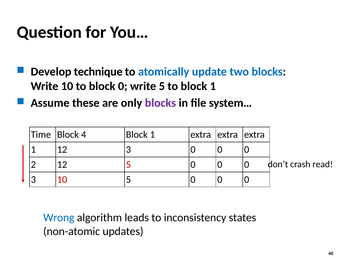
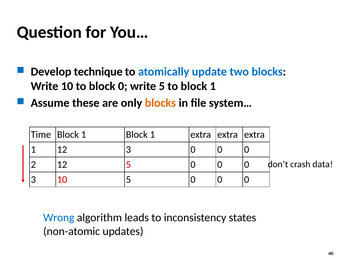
blocks at (160, 103) colour: purple -> orange
Time Block 4: 4 -> 1
read: read -> data
